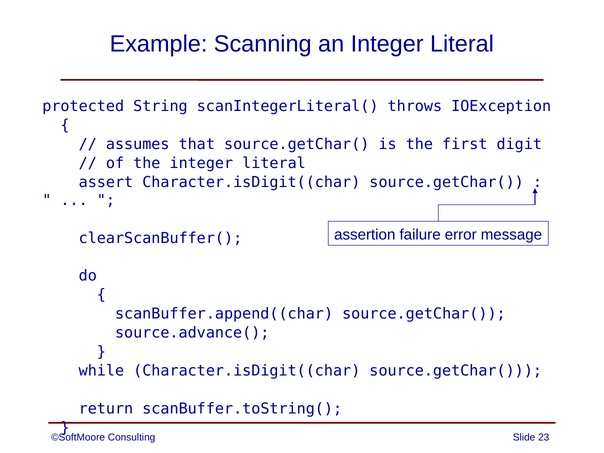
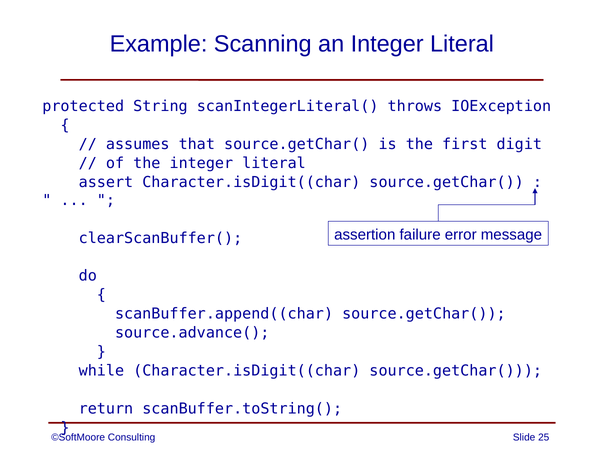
23: 23 -> 25
